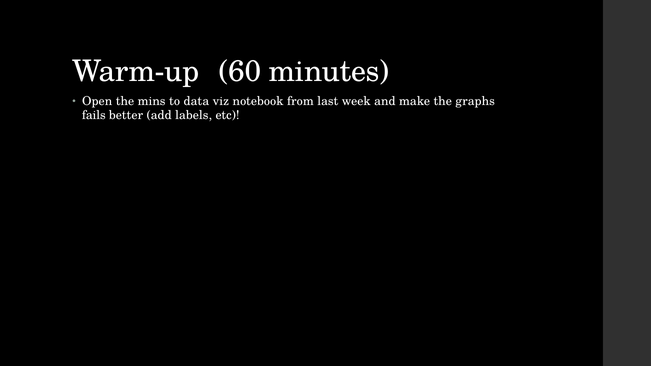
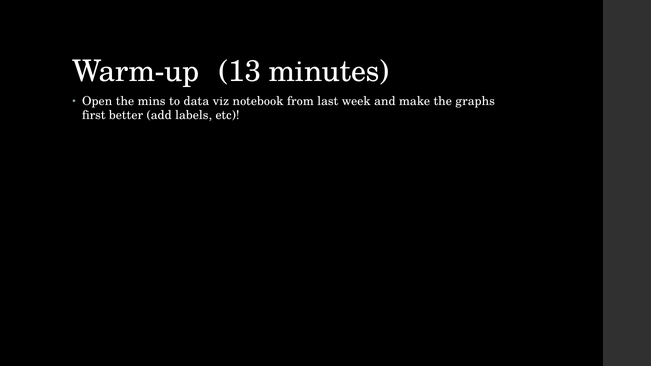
60: 60 -> 13
fails: fails -> first
